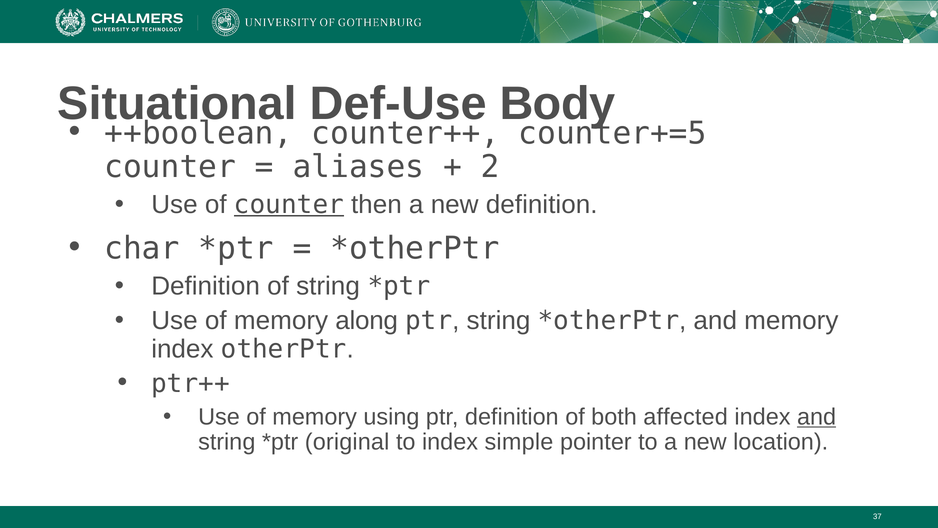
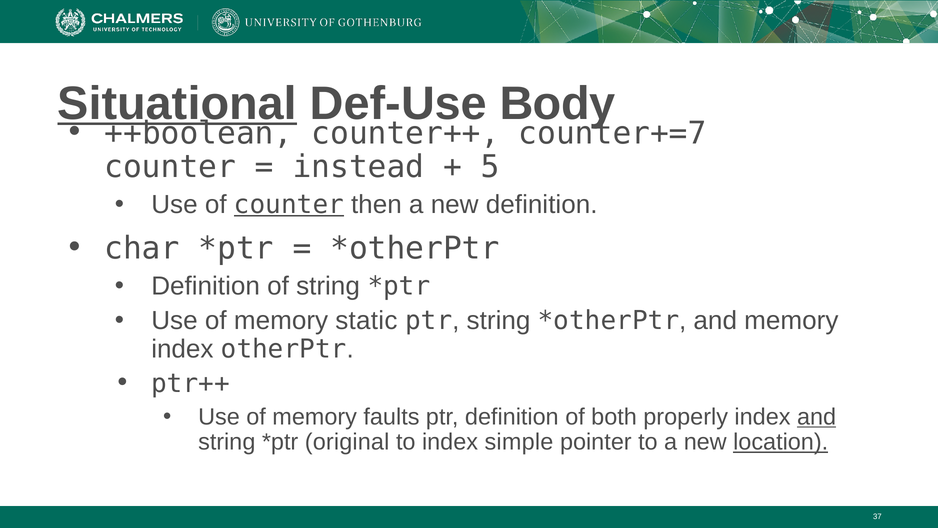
Situational underline: none -> present
counter+=5: counter+=5 -> counter+=7
aliases: aliases -> instead
2: 2 -> 5
along: along -> static
using: using -> faults
affected: affected -> properly
location underline: none -> present
